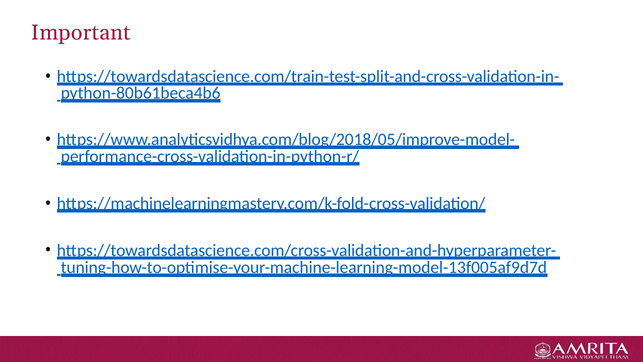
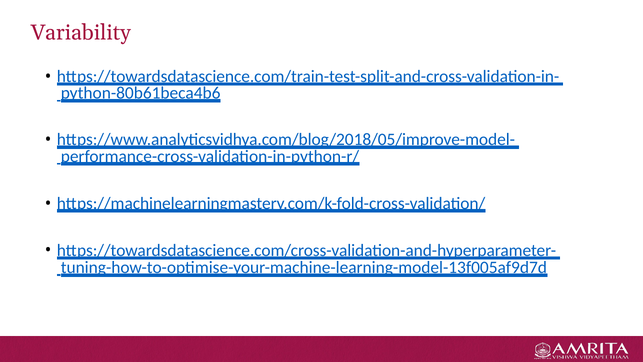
Important: Important -> Variability
